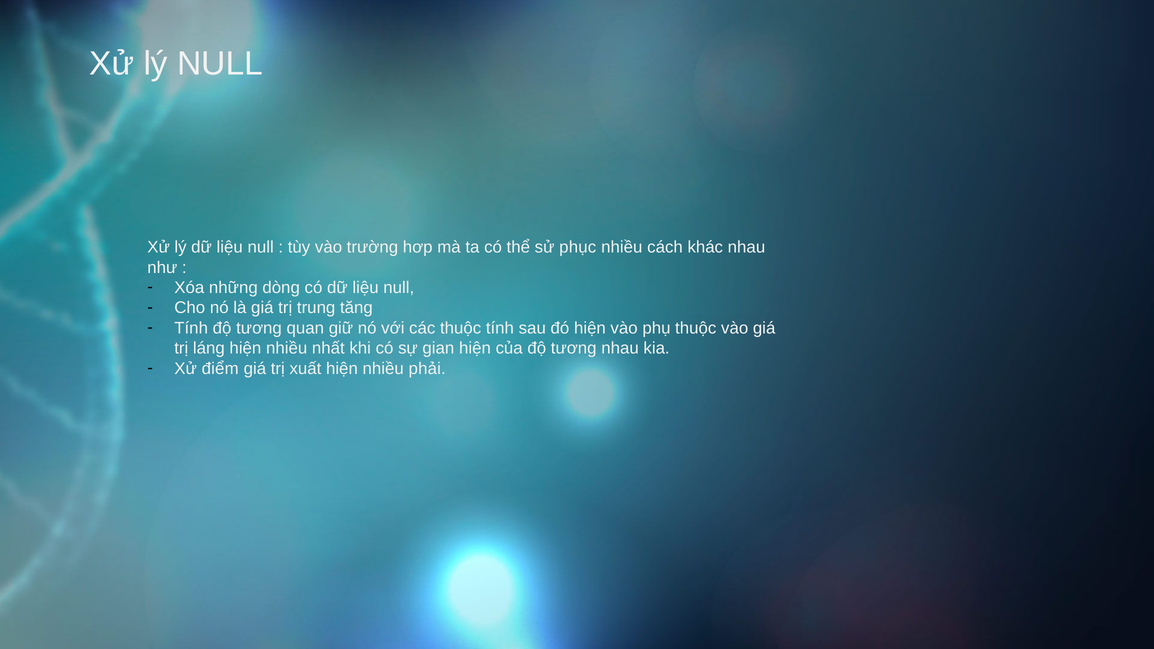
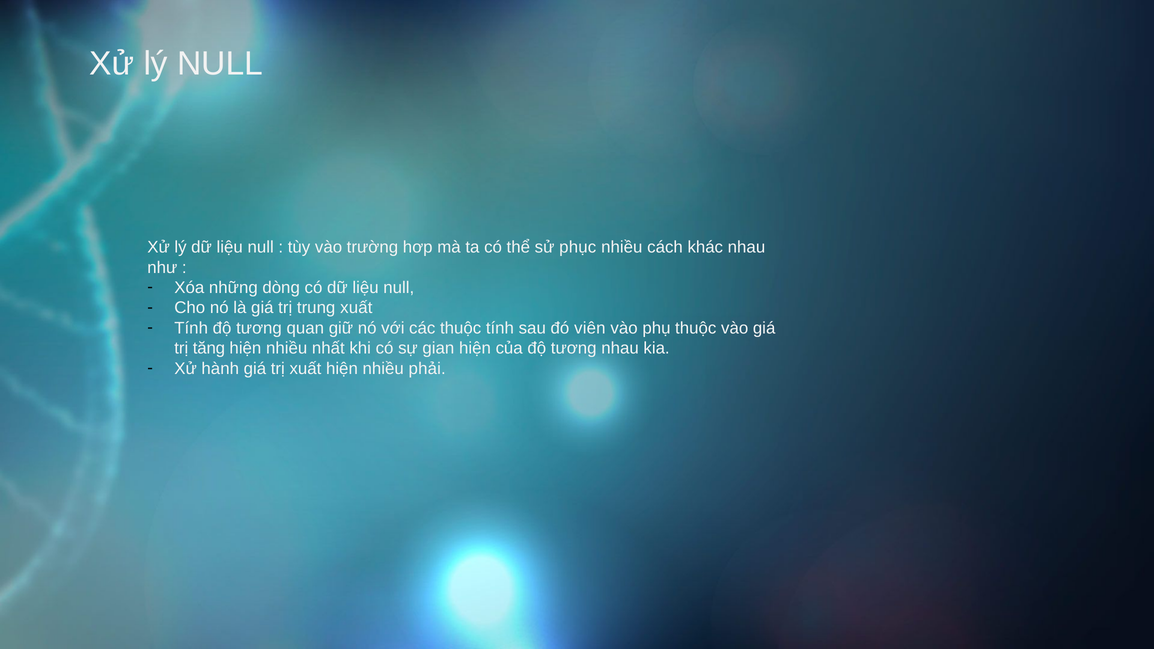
trung tăng: tăng -> xuất
đó hiện: hiện -> viên
láng: láng -> tăng
điểm: điểm -> hành
